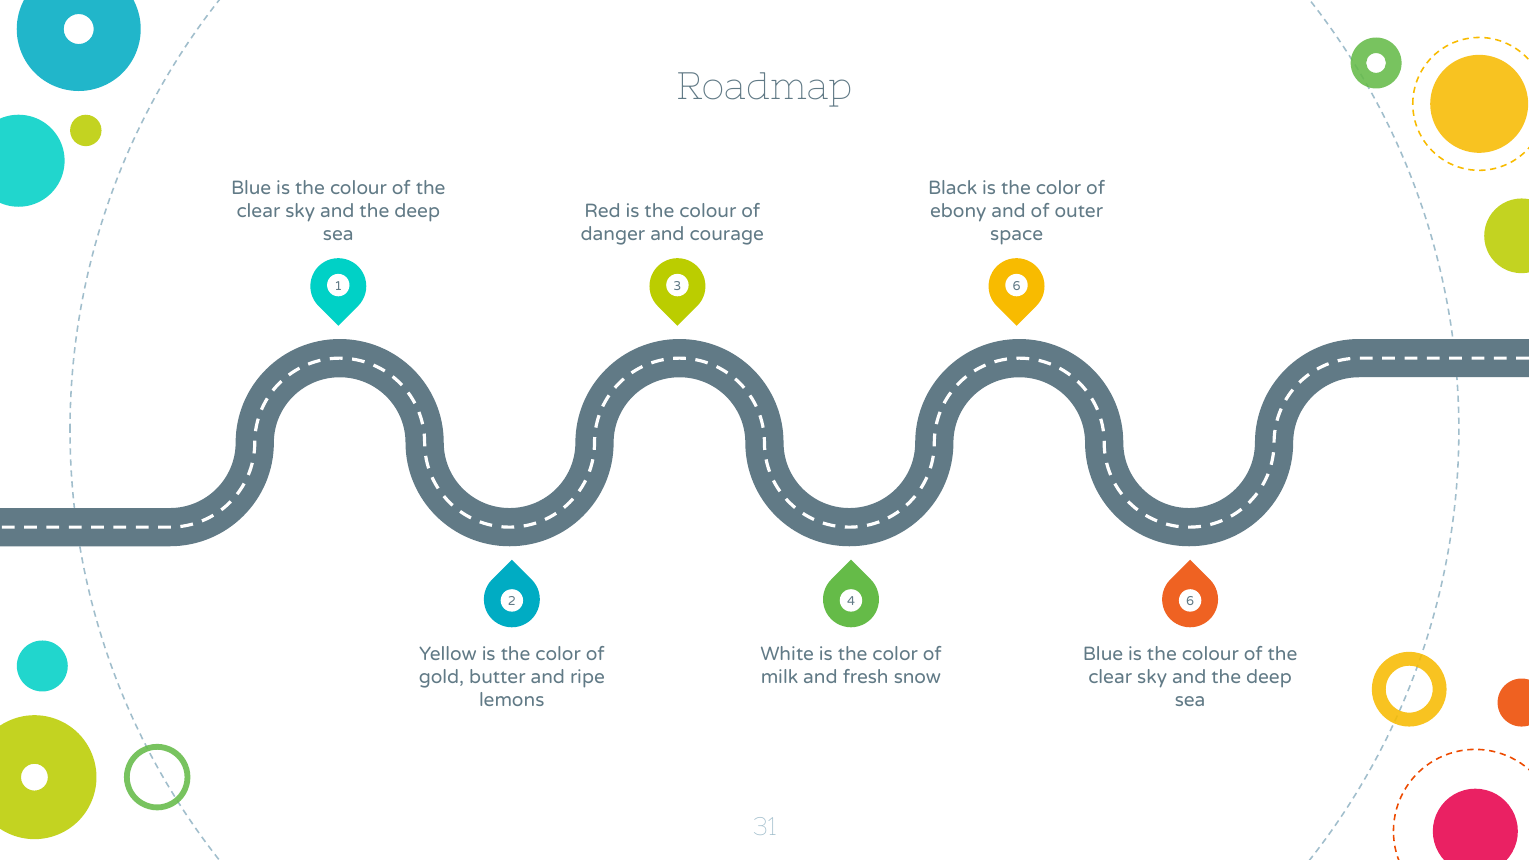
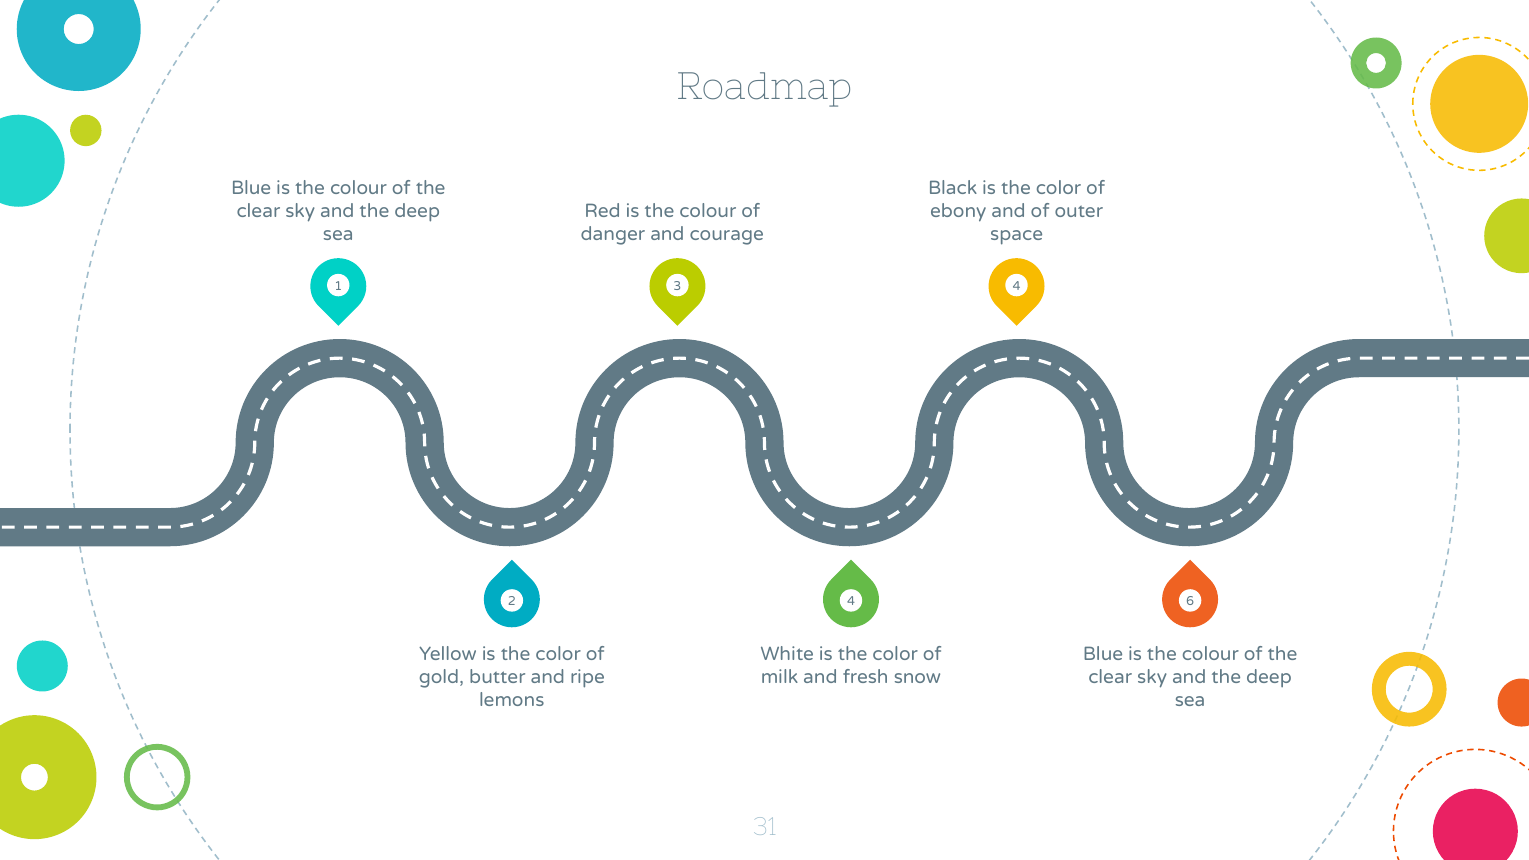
3 6: 6 -> 4
